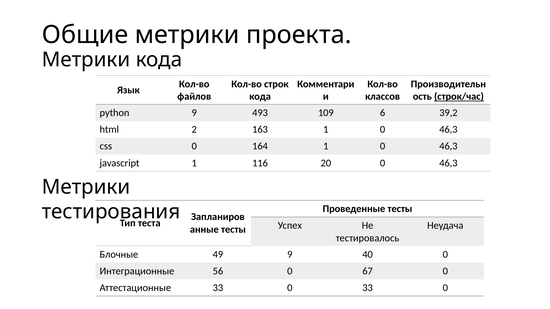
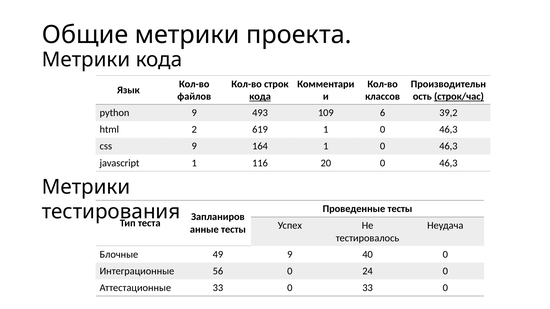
кода at (260, 97) underline: none -> present
163: 163 -> 619
css 0: 0 -> 9
67: 67 -> 24
